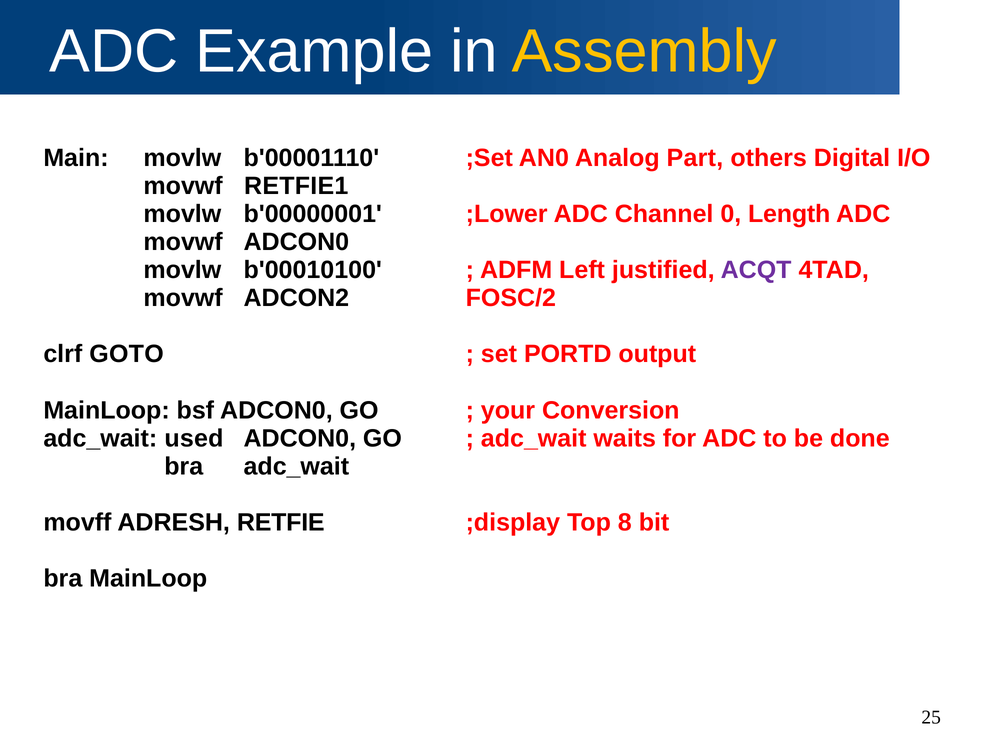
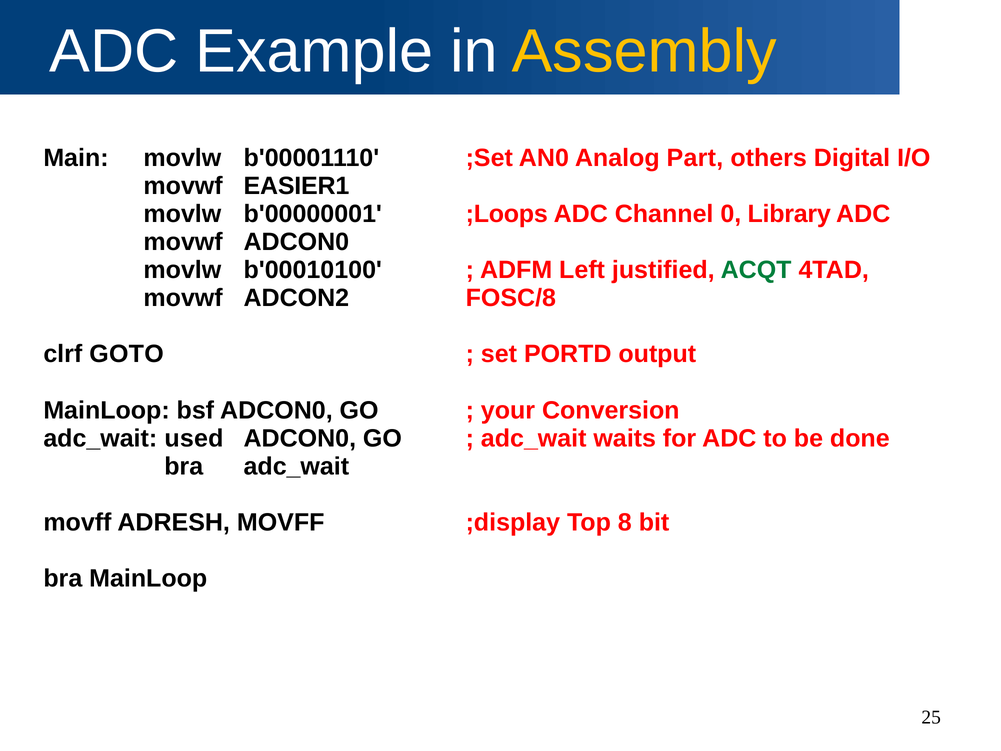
RETFIE1: RETFIE1 -> EASIER1
;Lower: ;Lower -> ;Loops
Length: Length -> Library
ACQT colour: purple -> green
FOSC/2: FOSC/2 -> FOSC/8
ADRESH RETFIE: RETFIE -> MOVFF
